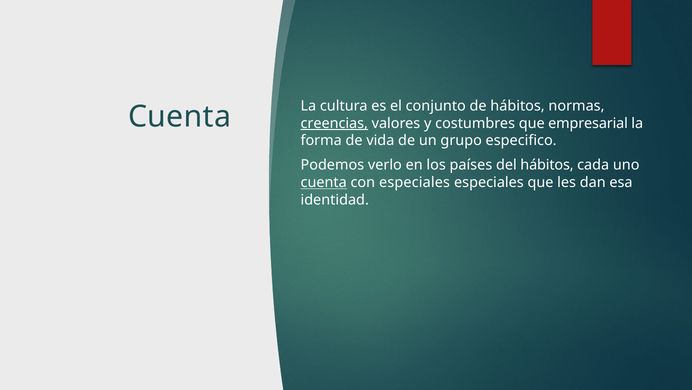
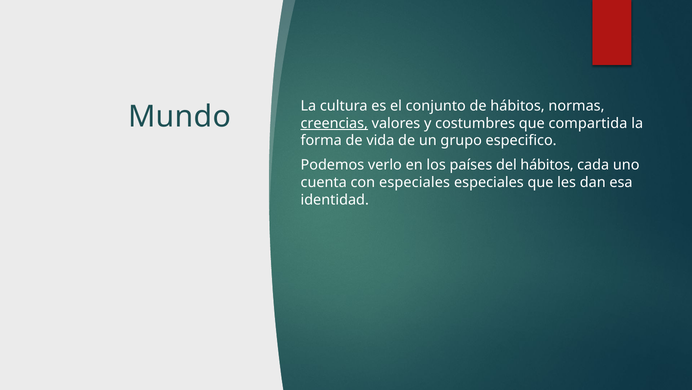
Cuenta at (180, 116): Cuenta -> Mundo
empresarial: empresarial -> compartida
cuenta at (324, 182) underline: present -> none
